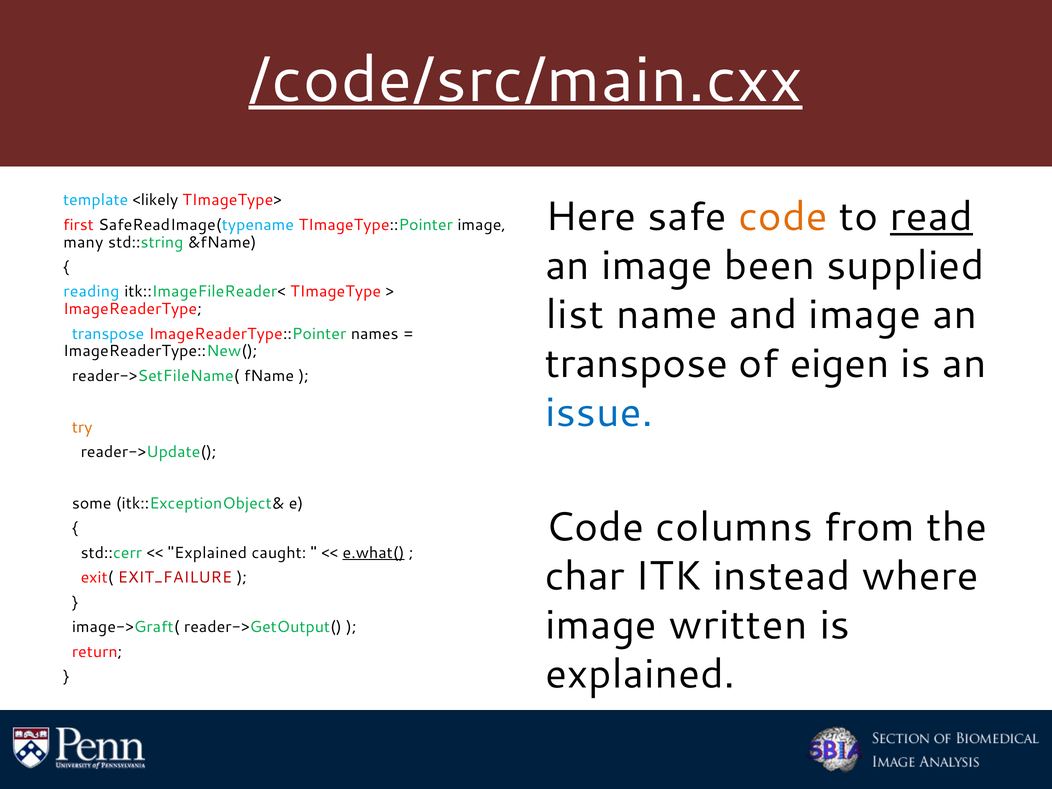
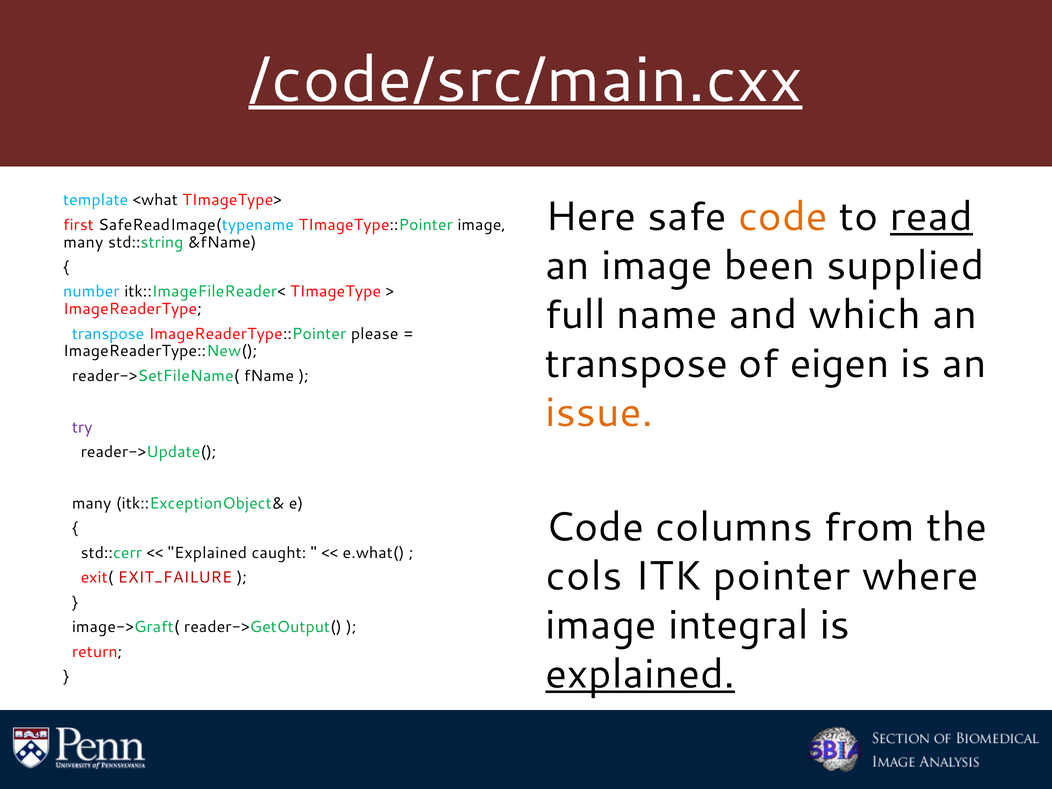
<likely: <likely -> <what
reading: reading -> number
list: list -> full
and image: image -> which
names: names -> please
issue colour: blue -> orange
try colour: orange -> purple
some at (92, 503): some -> many
e.what( underline: present -> none
char: char -> cols
instead: instead -> pointer
written: written -> integral
explained at (640, 674) underline: none -> present
